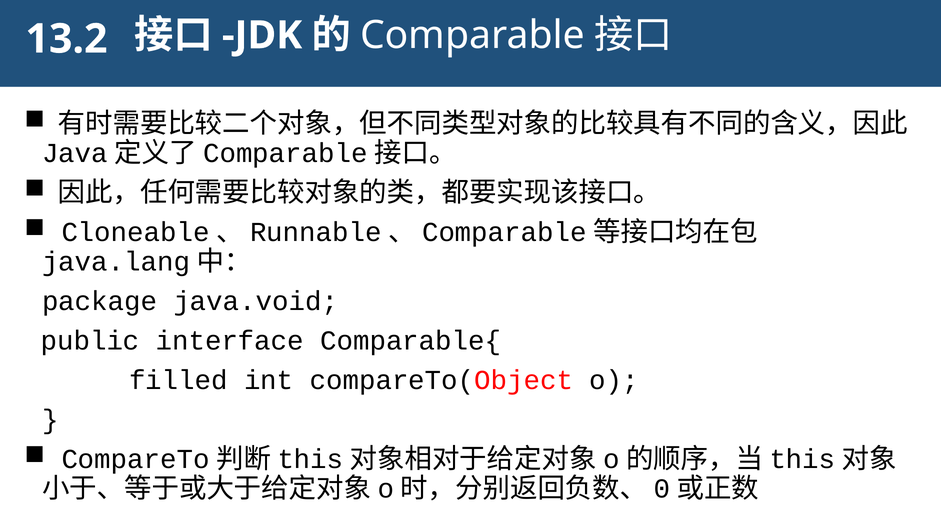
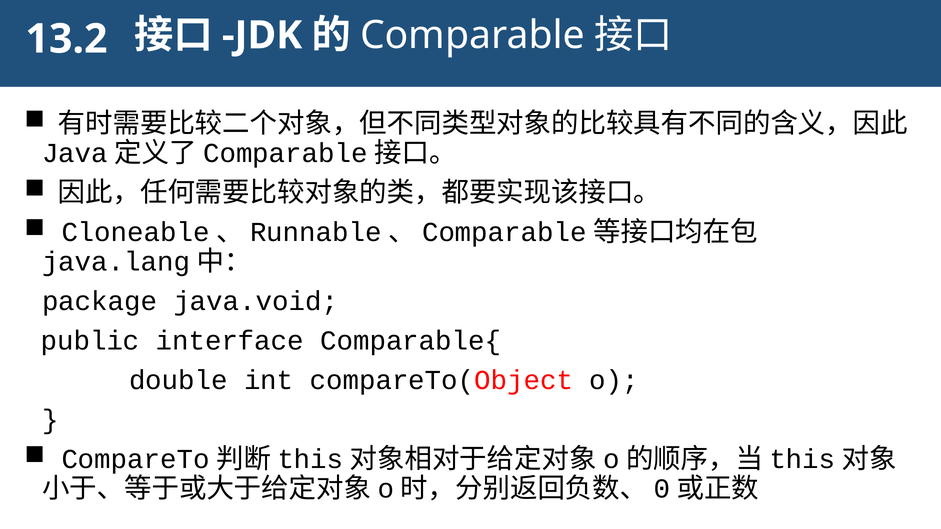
filled: filled -> double
